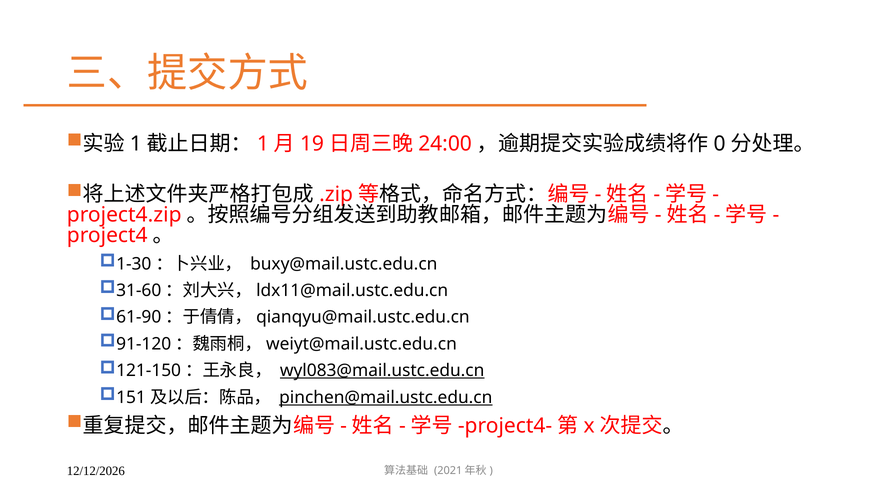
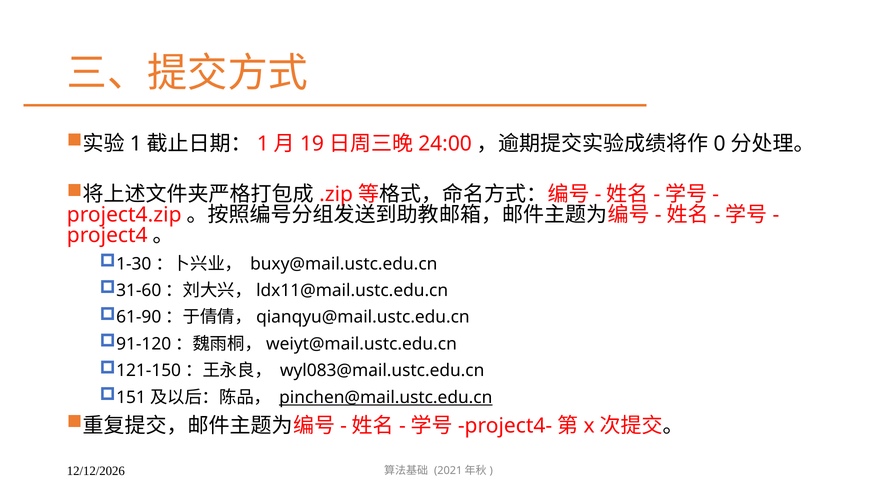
wyl083@mail.ustc.edu.cn underline: present -> none
